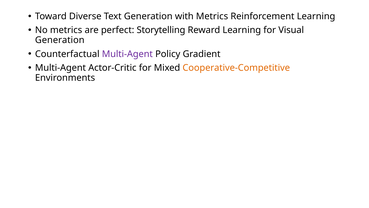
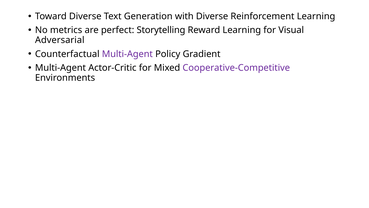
with Metrics: Metrics -> Diverse
Generation at (60, 40): Generation -> Adversarial
Cooperative-Competitive colour: orange -> purple
